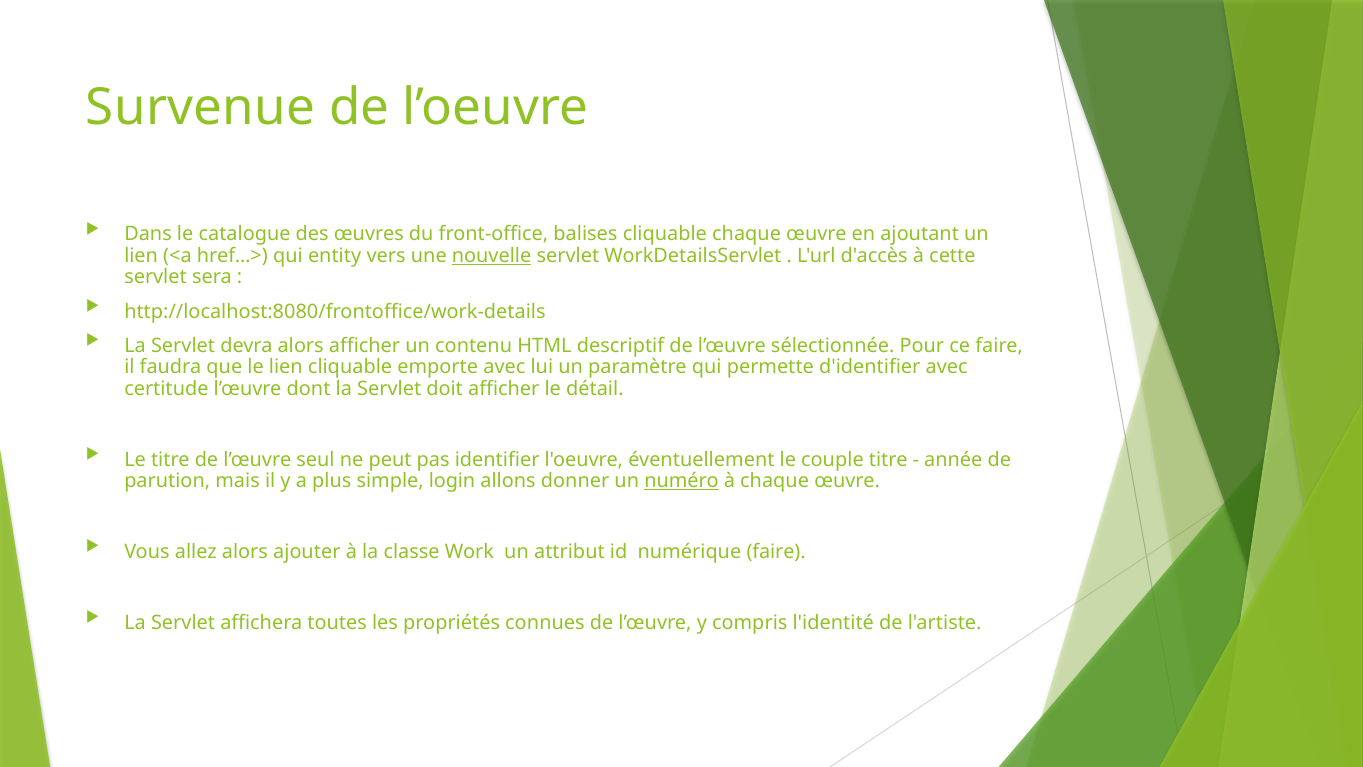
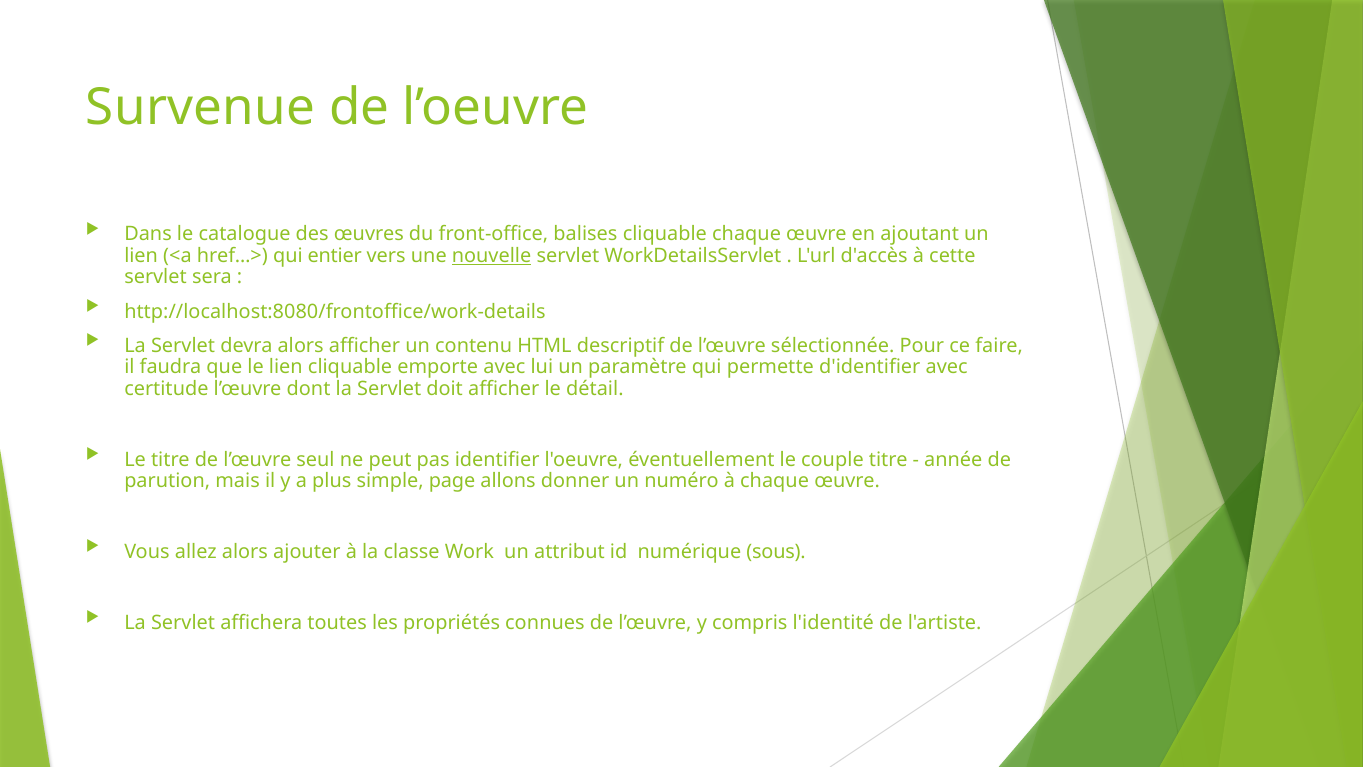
entity: entity -> entier
login: login -> page
numéro underline: present -> none
numérique faire: faire -> sous
